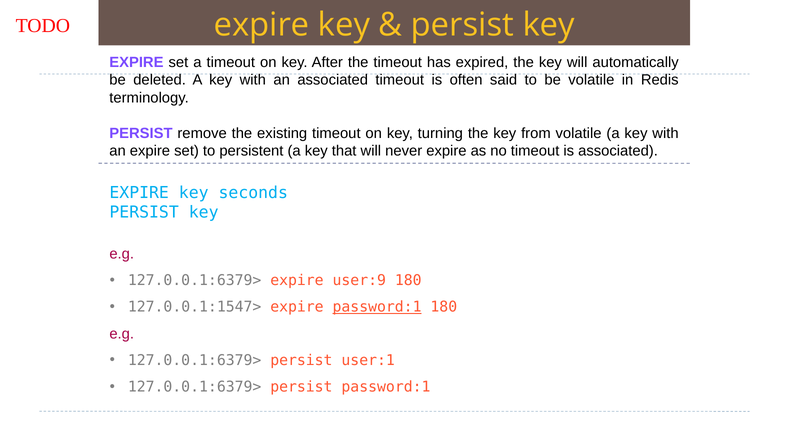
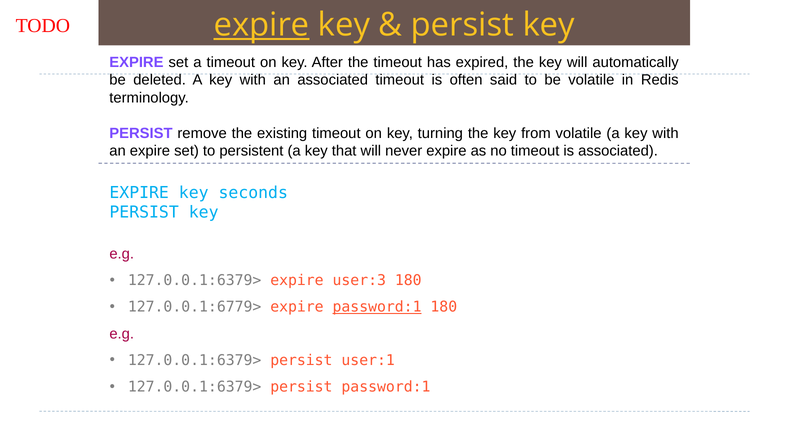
expire at (262, 25) underline: none -> present
user:9: user:9 -> user:3
127.0.0.1:1547>: 127.0.0.1:1547> -> 127.0.0.1:6779>
